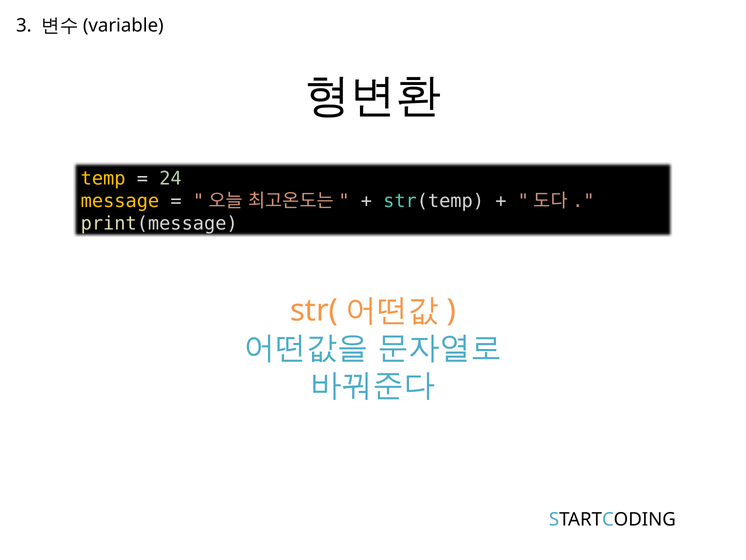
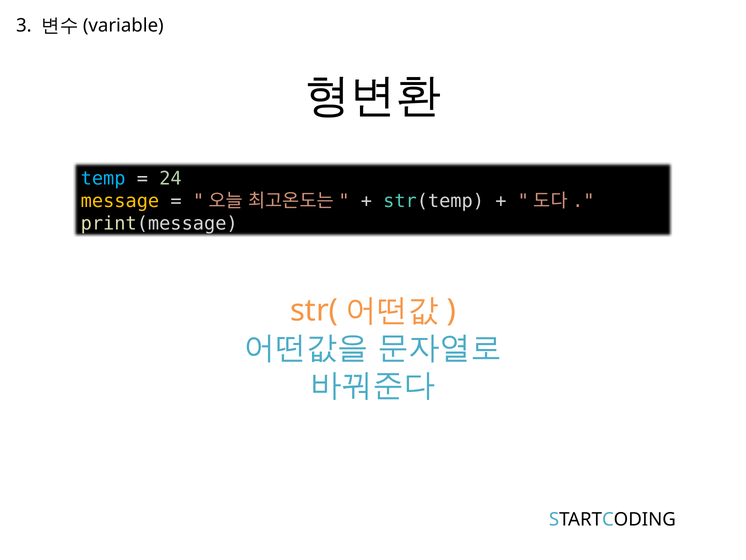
temp colour: yellow -> light blue
